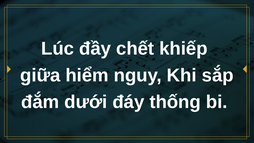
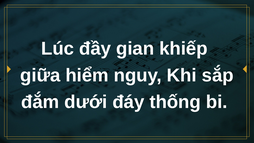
chết: chết -> gian
